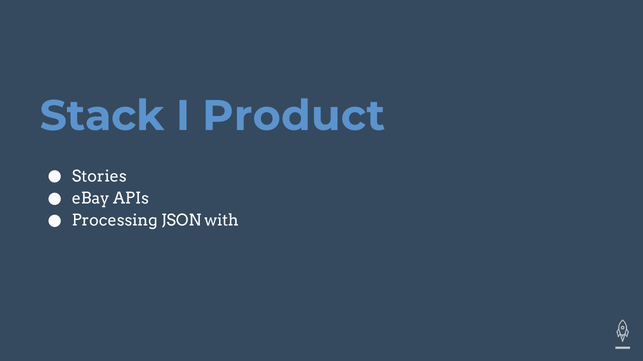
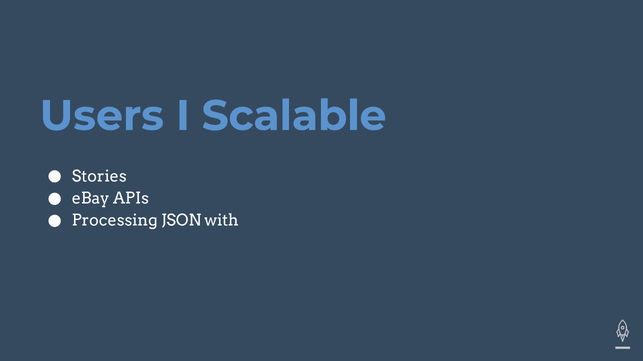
Stack: Stack -> Users
Product: Product -> Scalable
